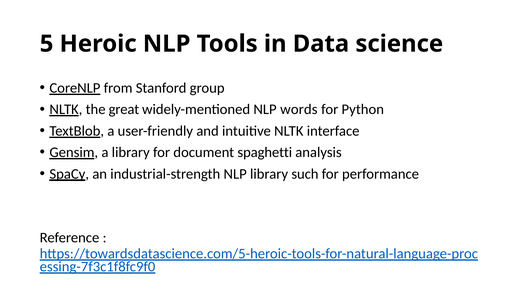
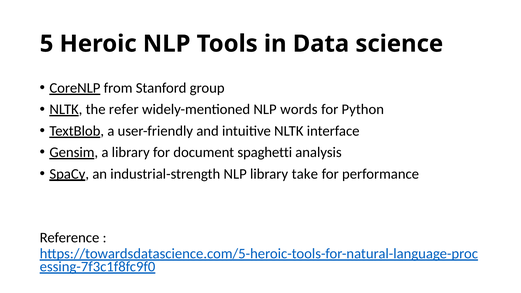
great: great -> refer
such: such -> take
